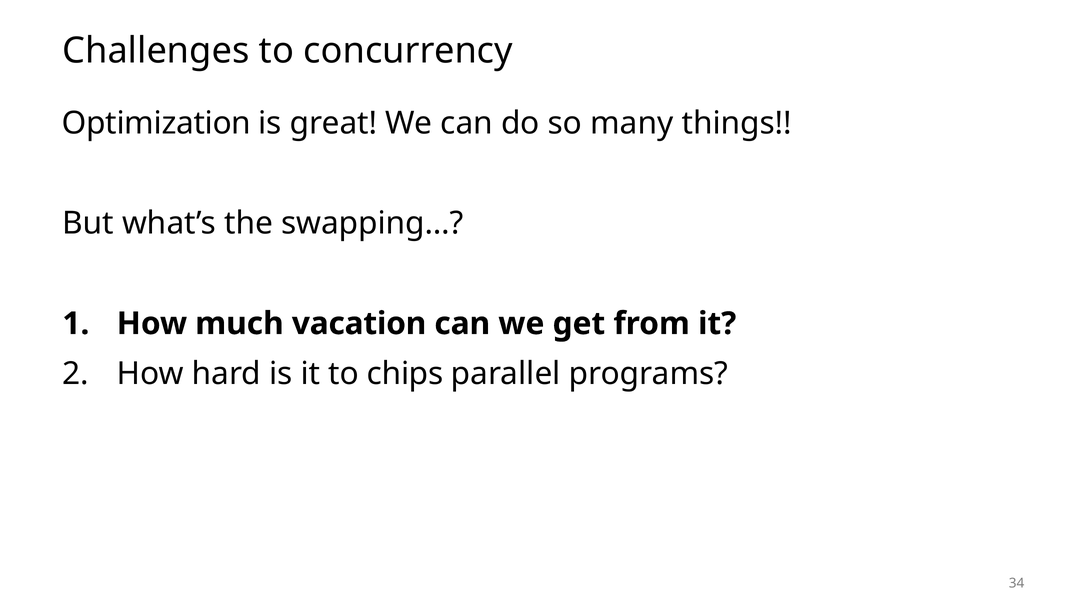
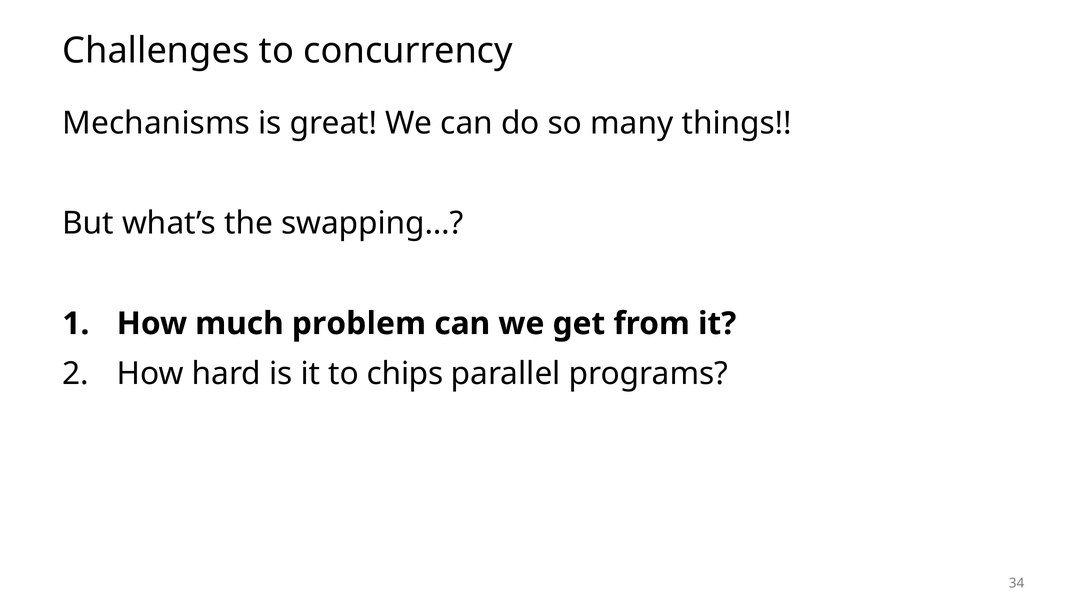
Optimization: Optimization -> Mechanisms
vacation: vacation -> problem
